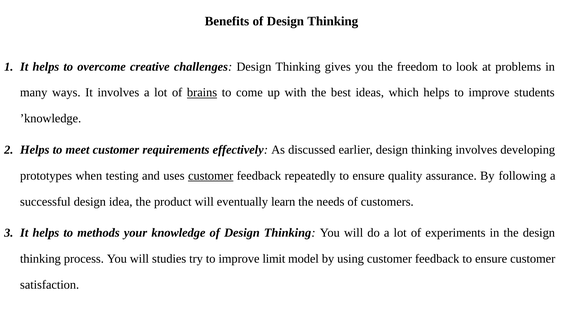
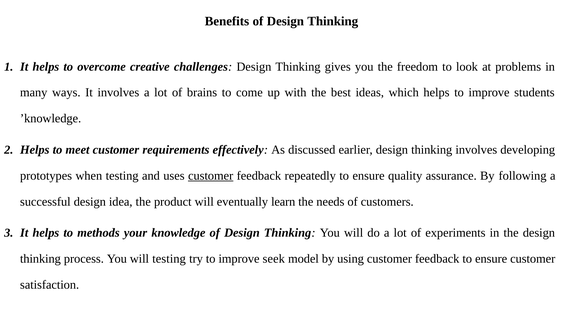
brains underline: present -> none
will studies: studies -> testing
limit: limit -> seek
